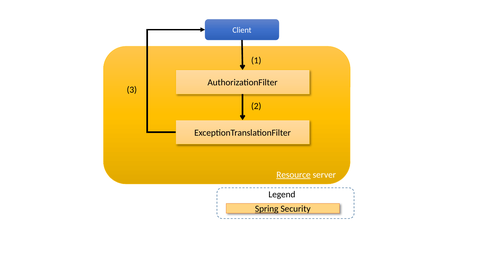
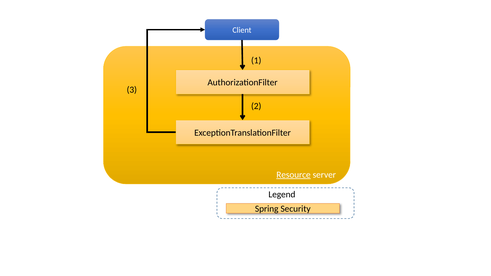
Spring underline: present -> none
